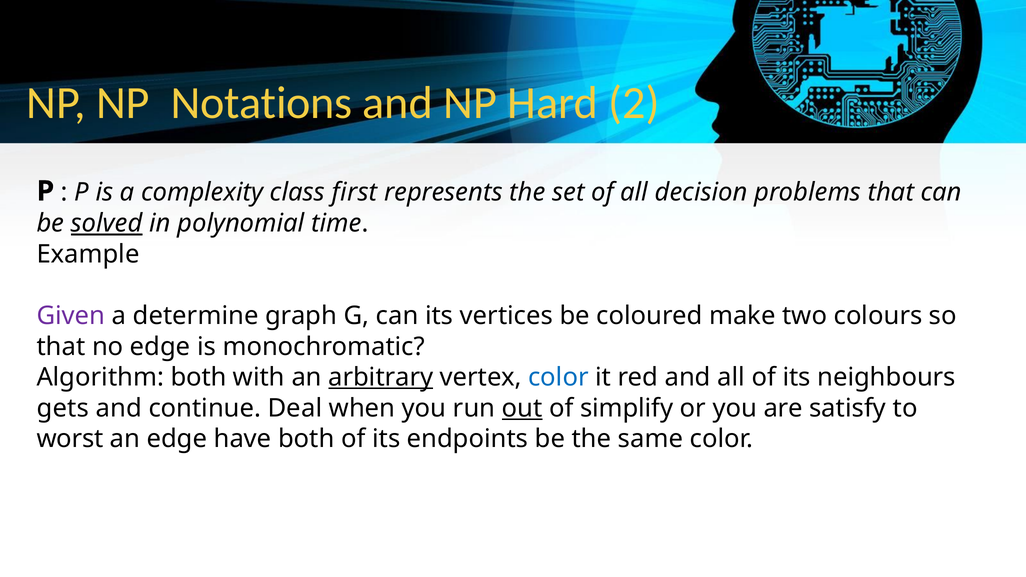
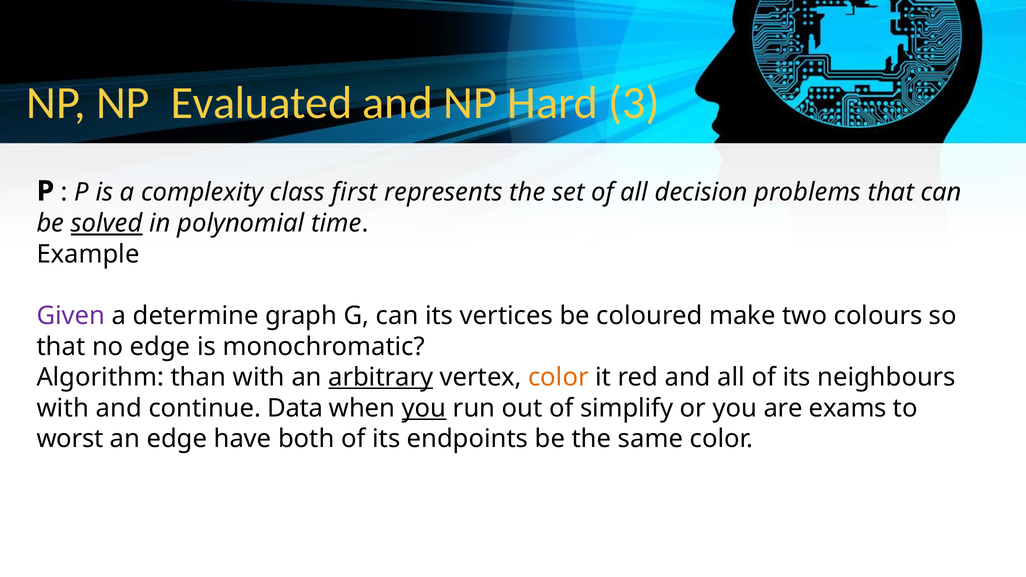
Notations: Notations -> Evaluated
2: 2 -> 3
Algorithm both: both -> than
color at (558, 377) colour: blue -> orange
gets at (63, 408): gets -> with
Deal: Deal -> Data
you at (424, 408) underline: none -> present
out underline: present -> none
satisfy: satisfy -> exams
